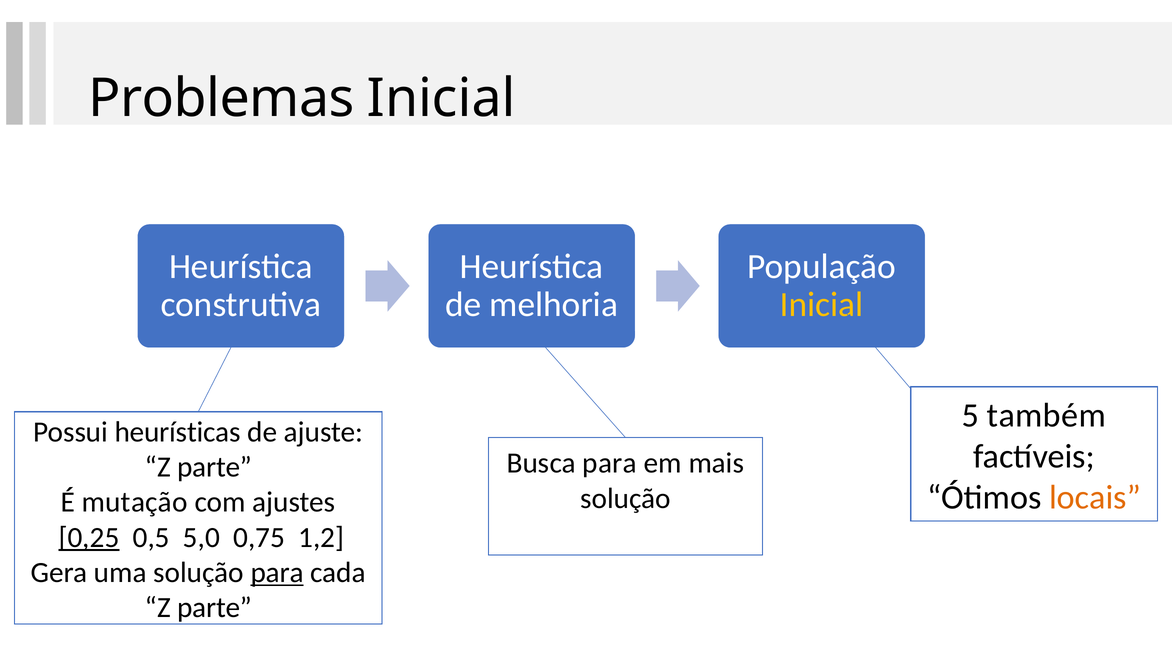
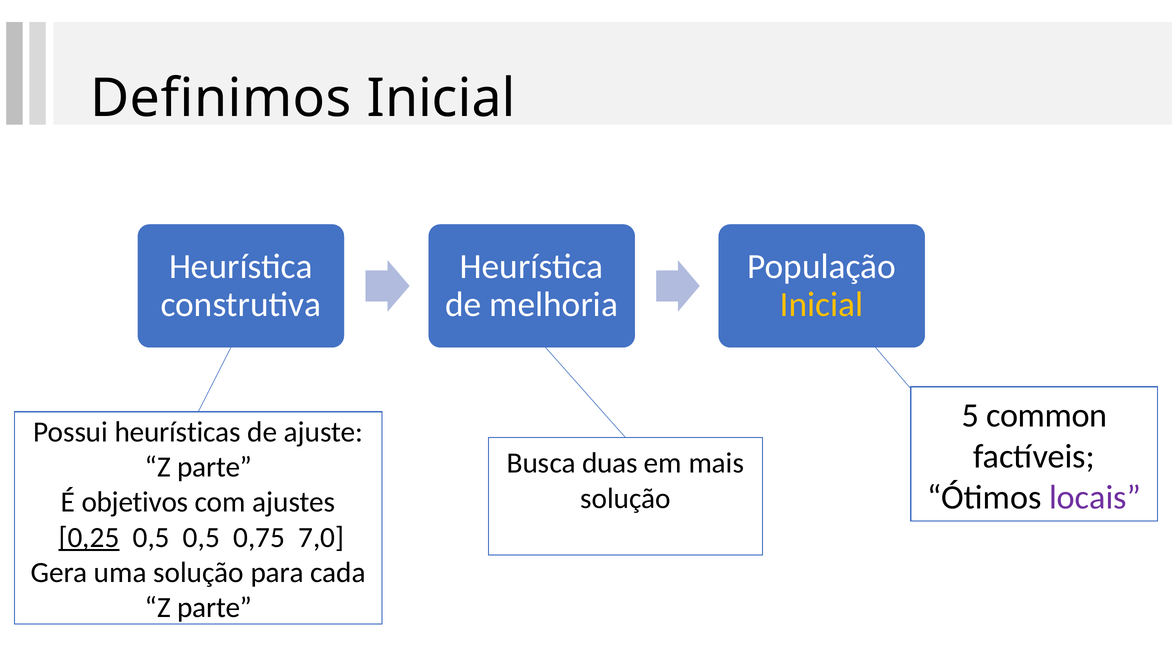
Problemas: Problemas -> Definimos
também: também -> common
Busca para: para -> duas
locais colour: orange -> purple
mutação: mutação -> objetivos
0,5 5,0: 5,0 -> 0,5
1,2: 1,2 -> 7,0
para at (277, 573) underline: present -> none
